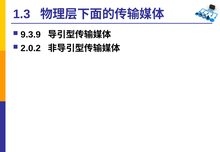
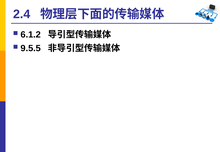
1.3: 1.3 -> 2.4
9.3.9: 9.3.9 -> 6.1.2
2.0.2: 2.0.2 -> 9.5.5
